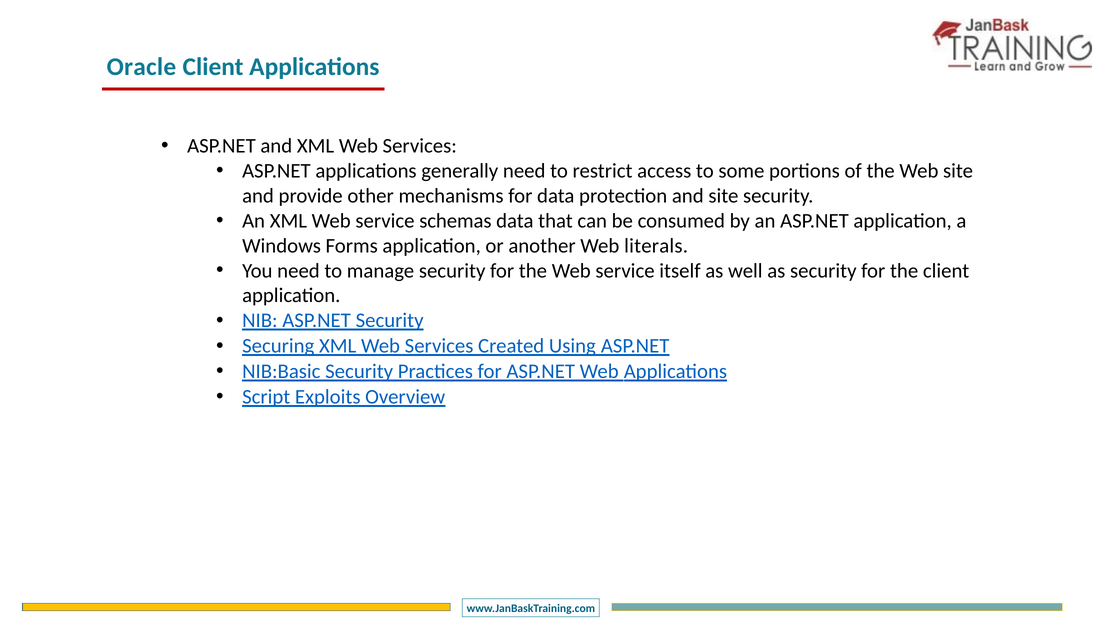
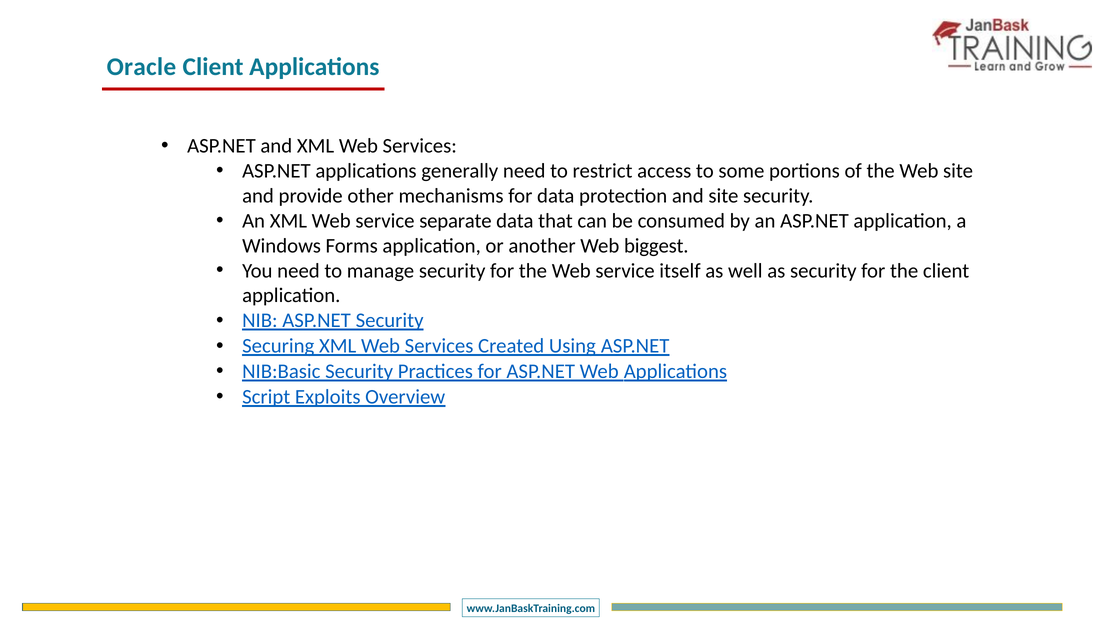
schemas: schemas -> separate
literals: literals -> biggest
